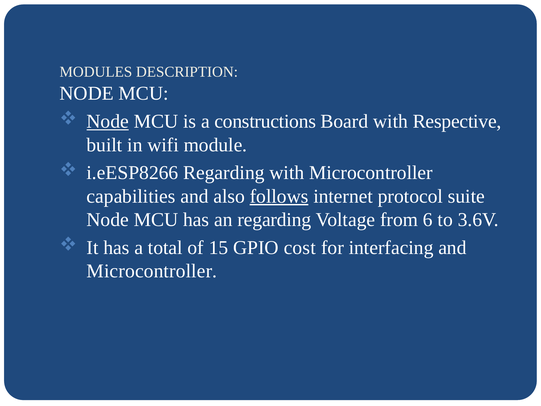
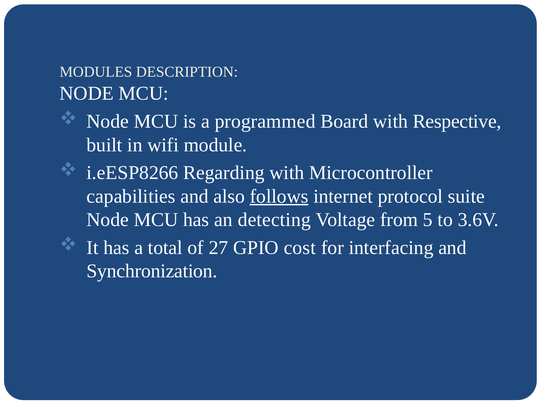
Node at (108, 121) underline: present -> none
constructions: constructions -> programmed
an regarding: regarding -> detecting
6: 6 -> 5
15: 15 -> 27
Microcontroller at (152, 271): Microcontroller -> Synchronization
